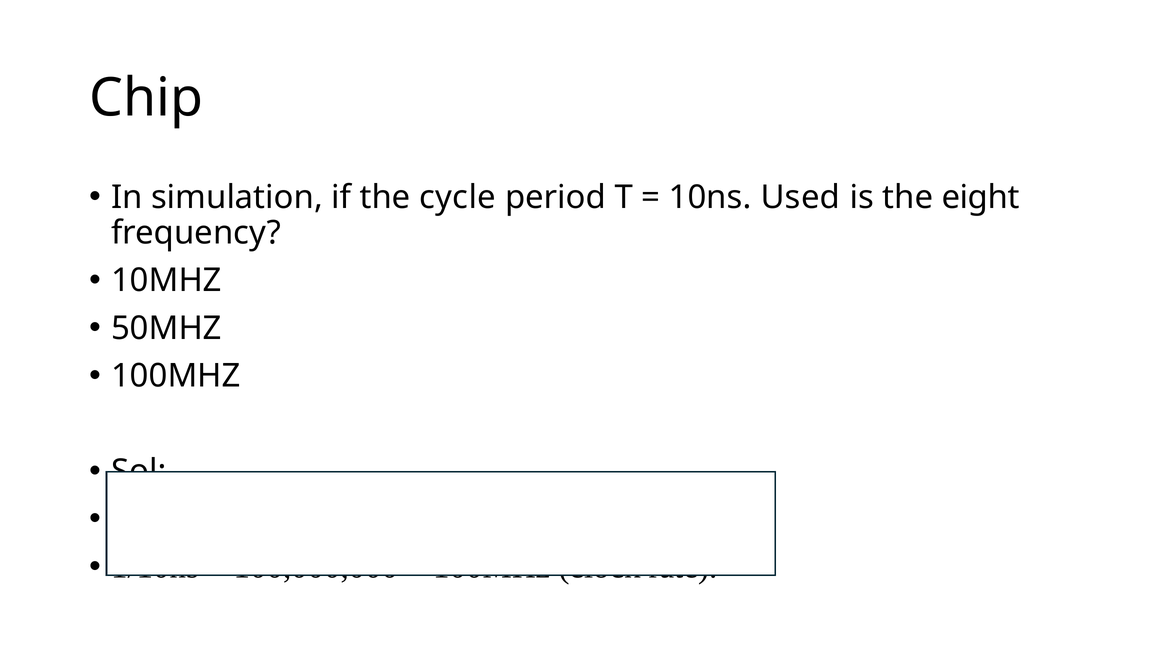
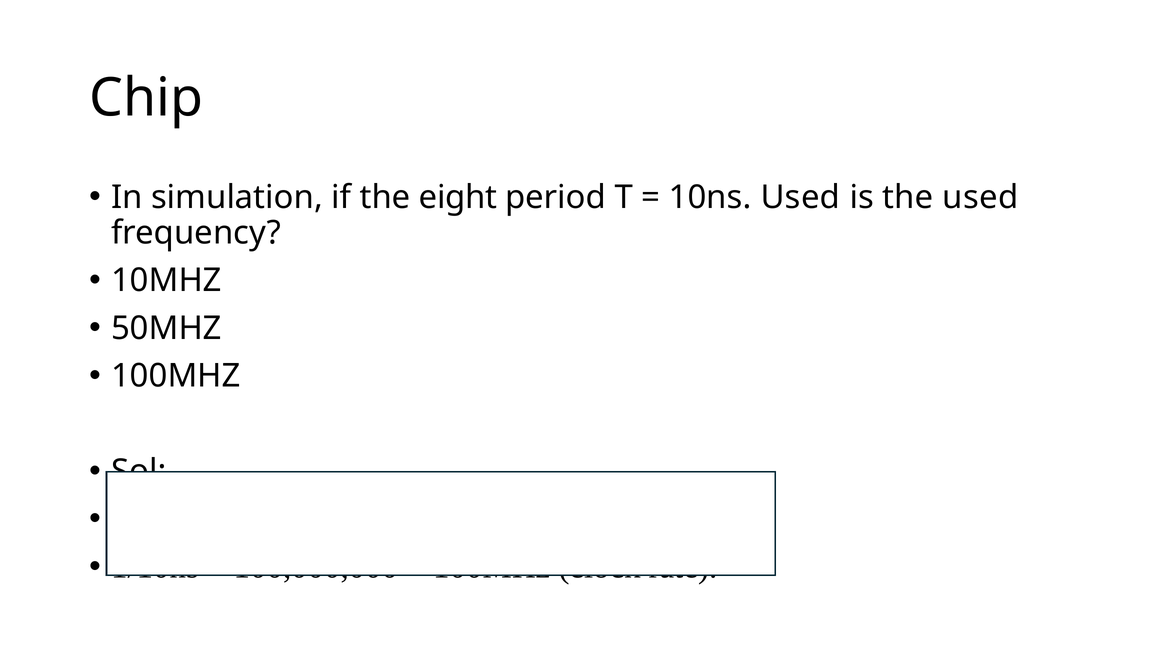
the cycle: cycle -> eight
the eight: eight -> used
